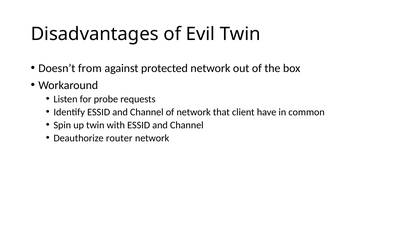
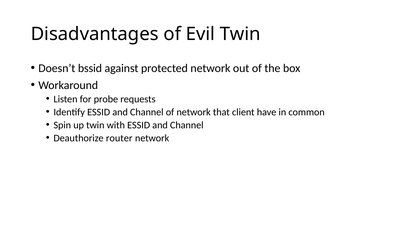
from: from -> bssid
